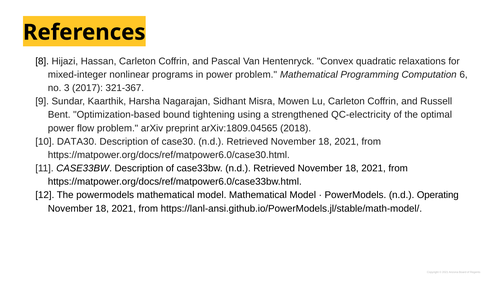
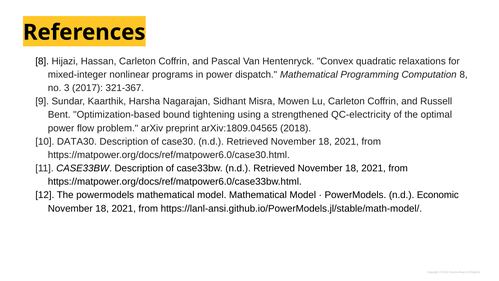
power problem: problem -> dispatch
Computation 6: 6 -> 8
Operating: Operating -> Economic
